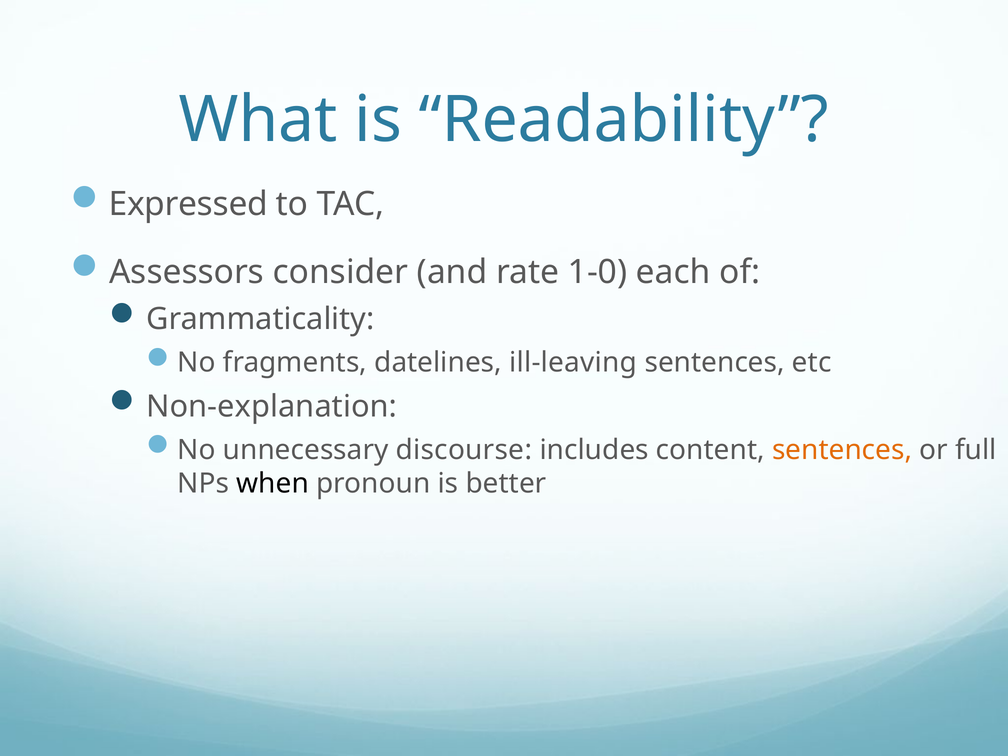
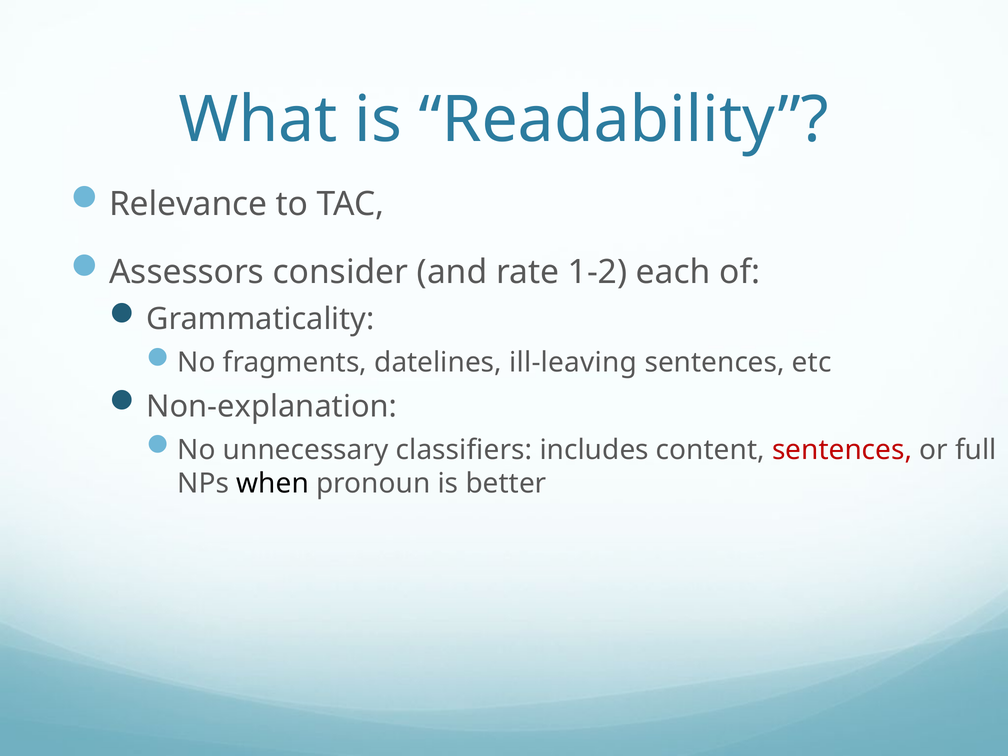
Expressed: Expressed -> Relevance
1-0: 1-0 -> 1-2
discourse: discourse -> classifiers
sentences at (842, 450) colour: orange -> red
